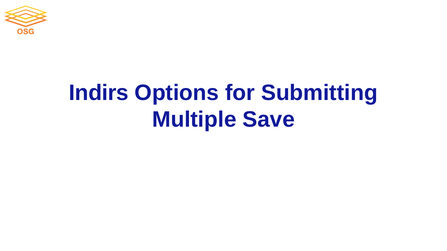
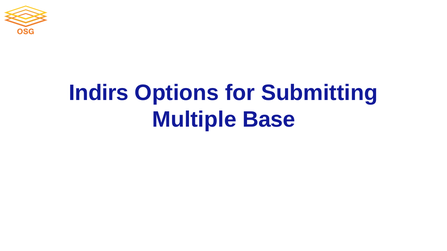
Save: Save -> Base
